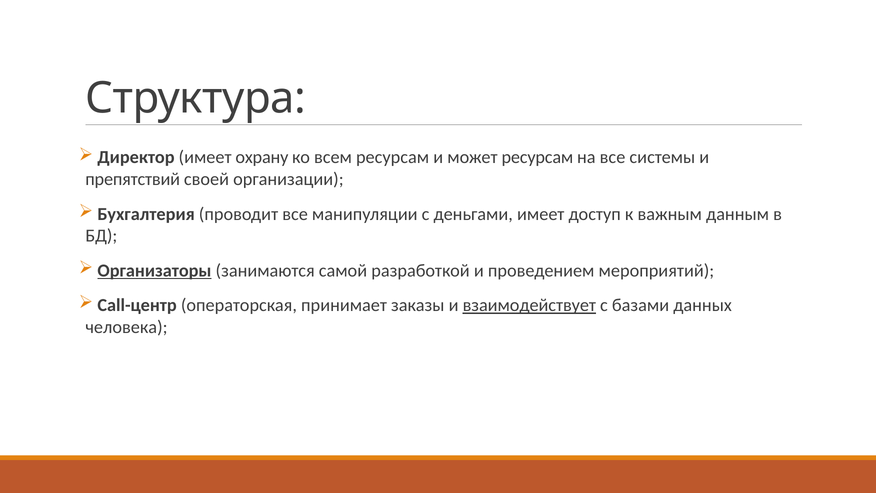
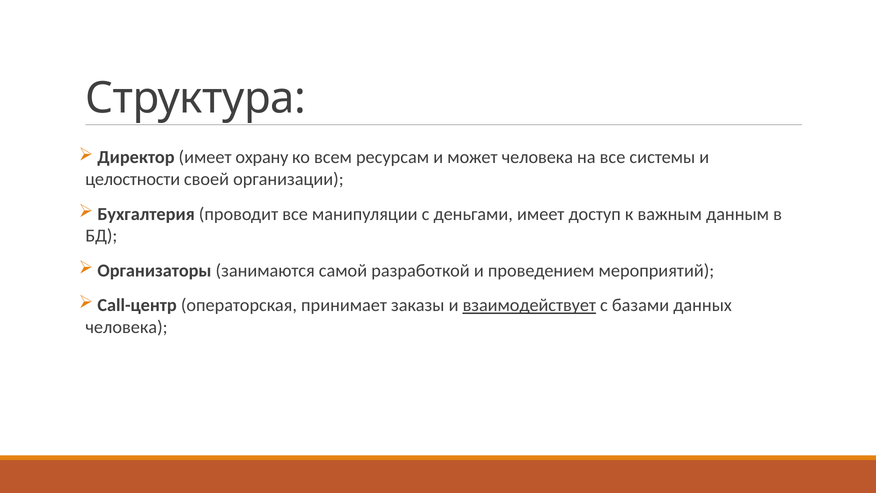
может ресурсам: ресурсам -> человека
препятствий: препятствий -> целостности
Организаторы underline: present -> none
